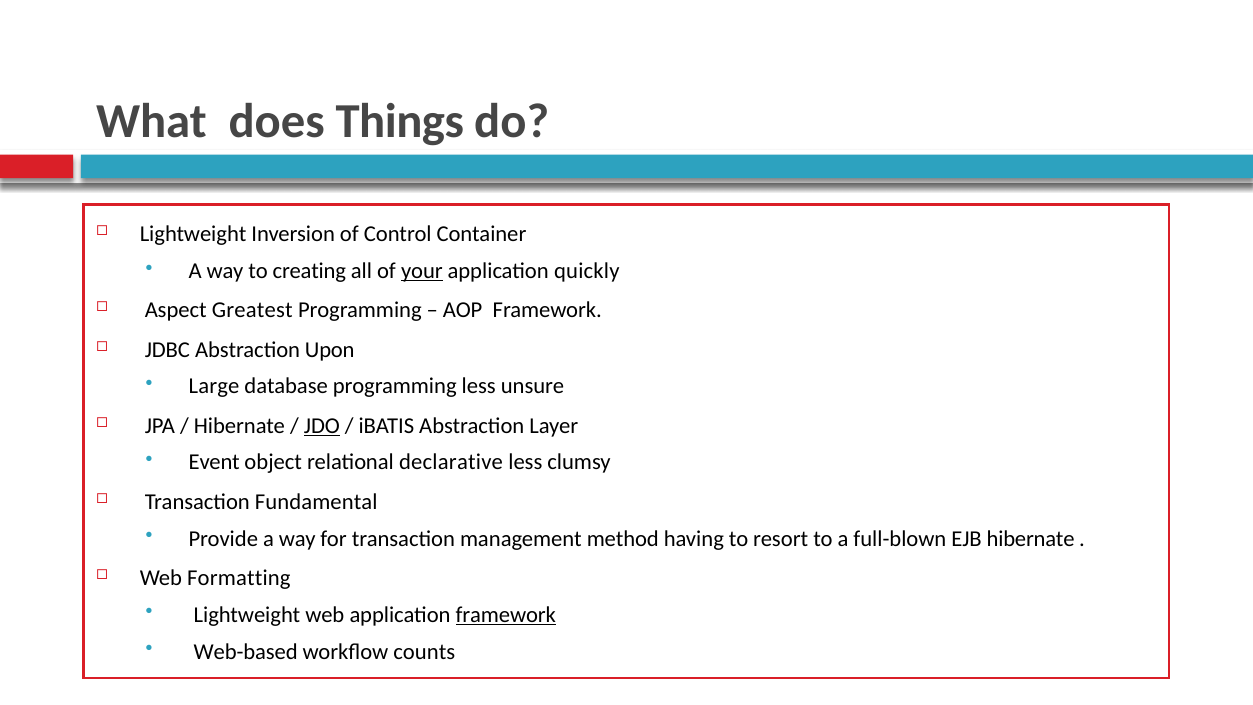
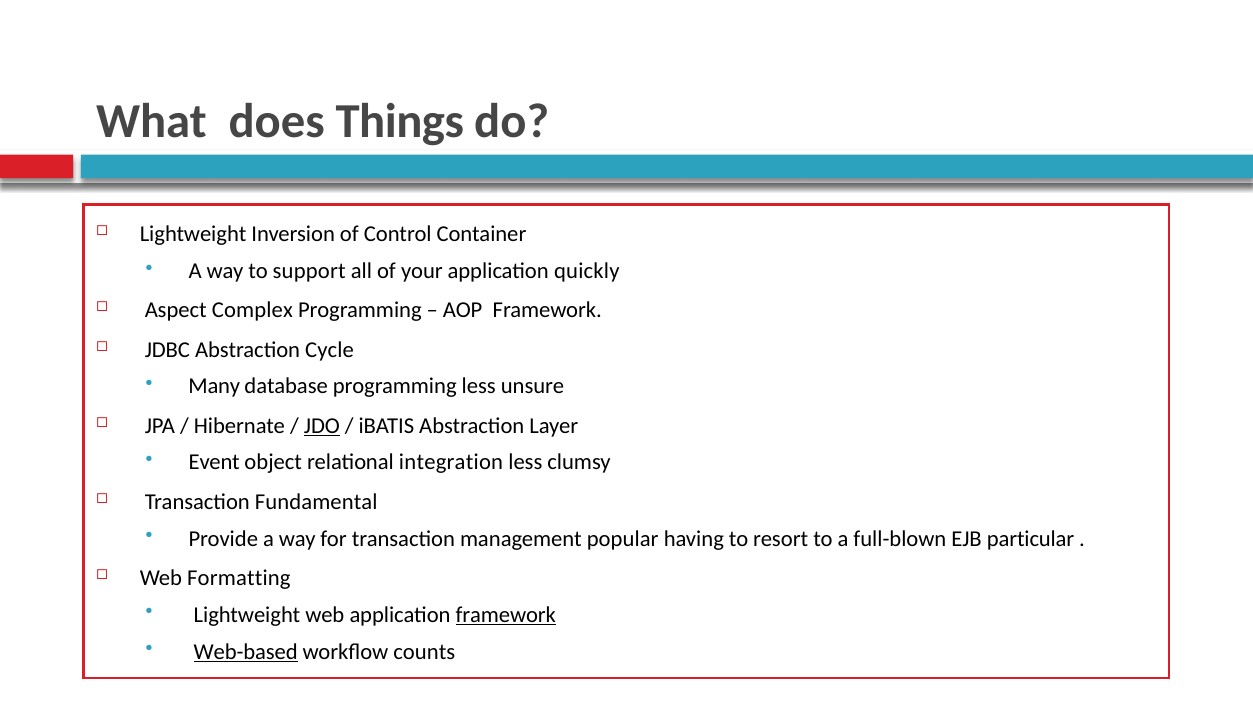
creating: creating -> support
your underline: present -> none
Greatest: Greatest -> Complex
Upon: Upon -> Cycle
Large: Large -> Many
declarative: declarative -> integration
method: method -> popular
EJB hibernate: hibernate -> particular
Web-based underline: none -> present
